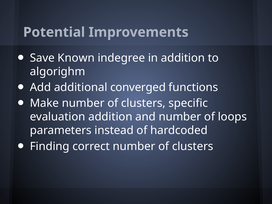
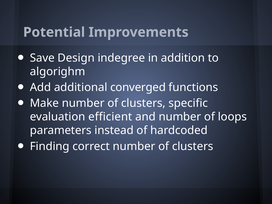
Known: Known -> Design
evaluation addition: addition -> efficient
